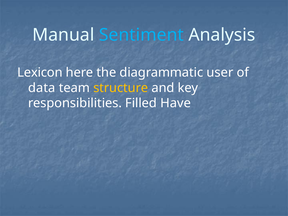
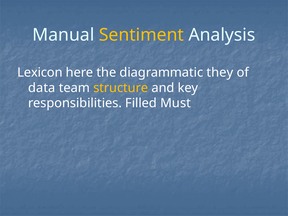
Sentiment colour: light blue -> yellow
user: user -> they
Have: Have -> Must
